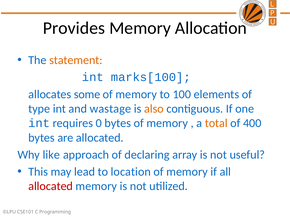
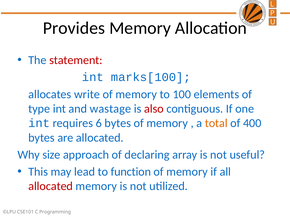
statement colour: orange -> red
some: some -> write
also colour: orange -> red
0: 0 -> 6
like: like -> size
location: location -> function
